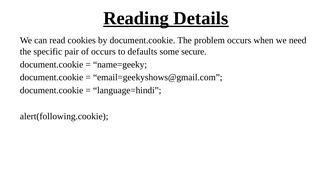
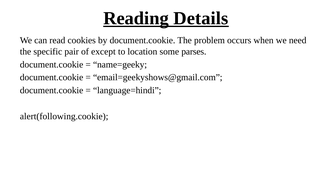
of occurs: occurs -> except
defaults: defaults -> location
secure: secure -> parses
